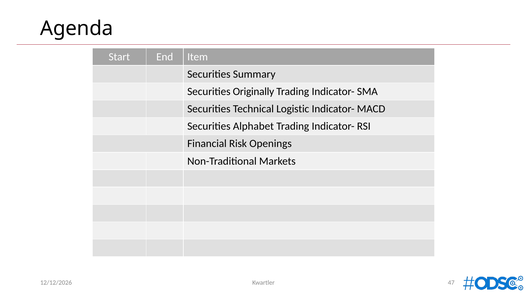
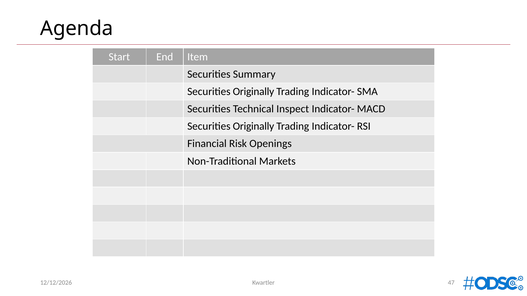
Logistic: Logistic -> Inspect
Alphabet at (253, 127): Alphabet -> Originally
